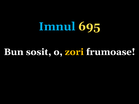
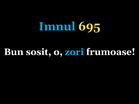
zori colour: yellow -> light blue
